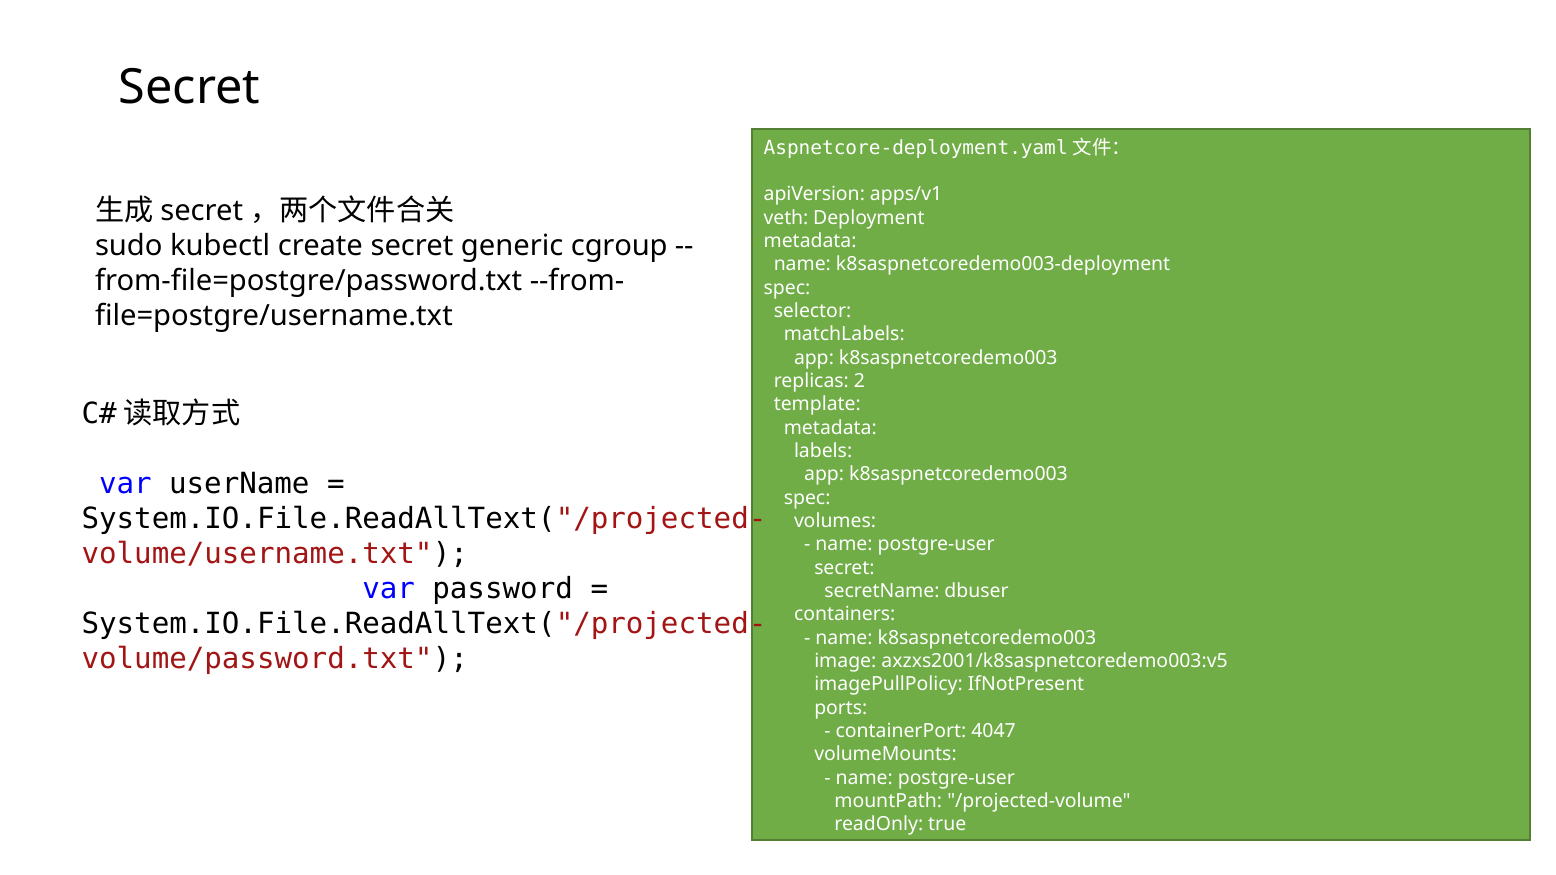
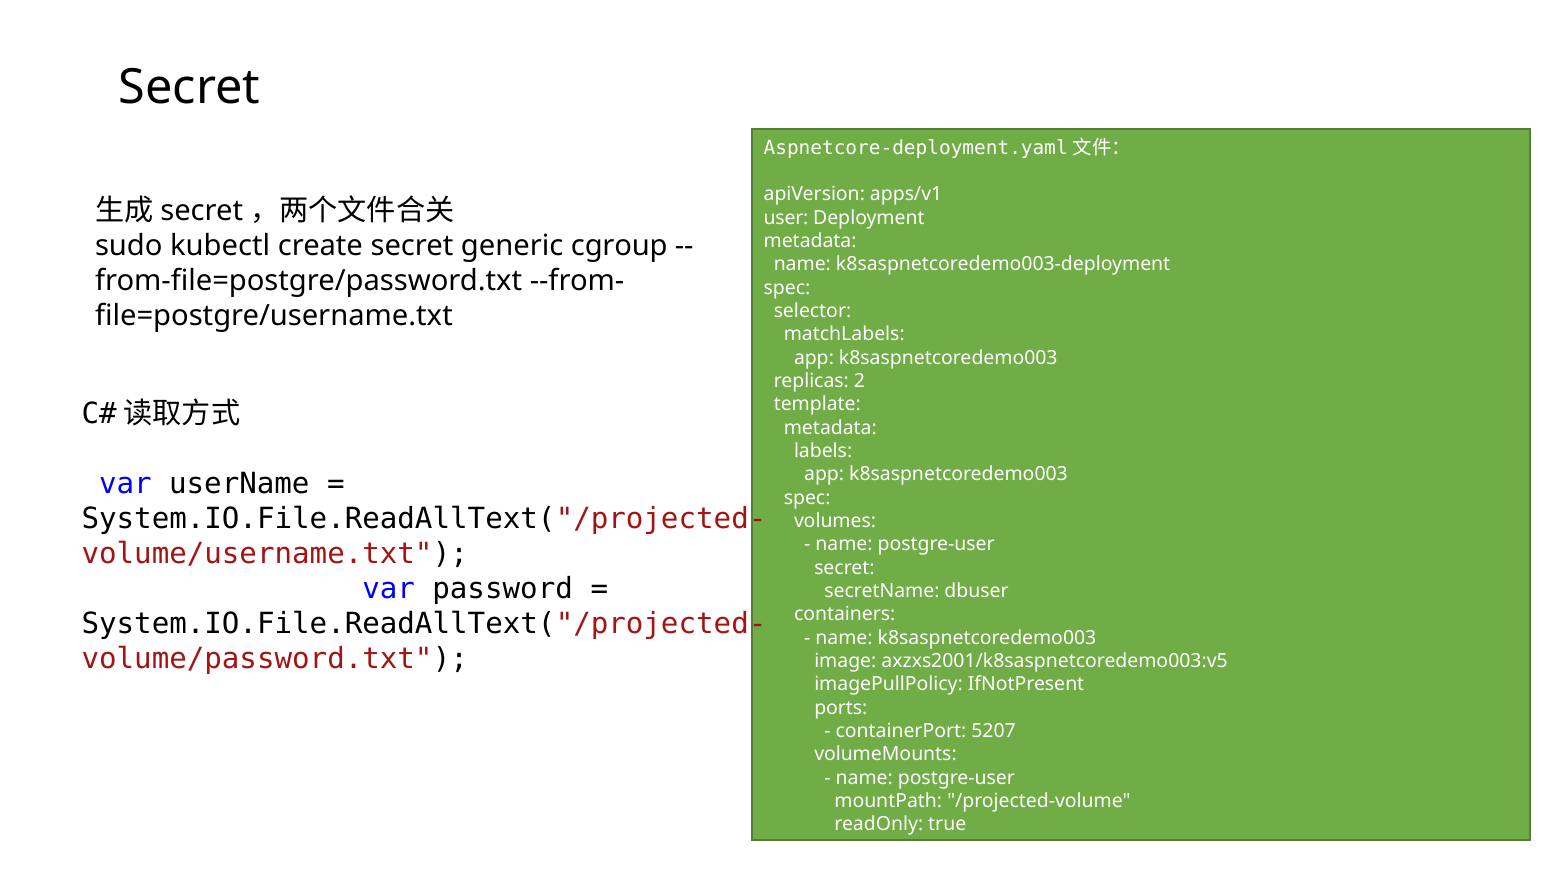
veth: veth -> user
4047: 4047 -> 5207
